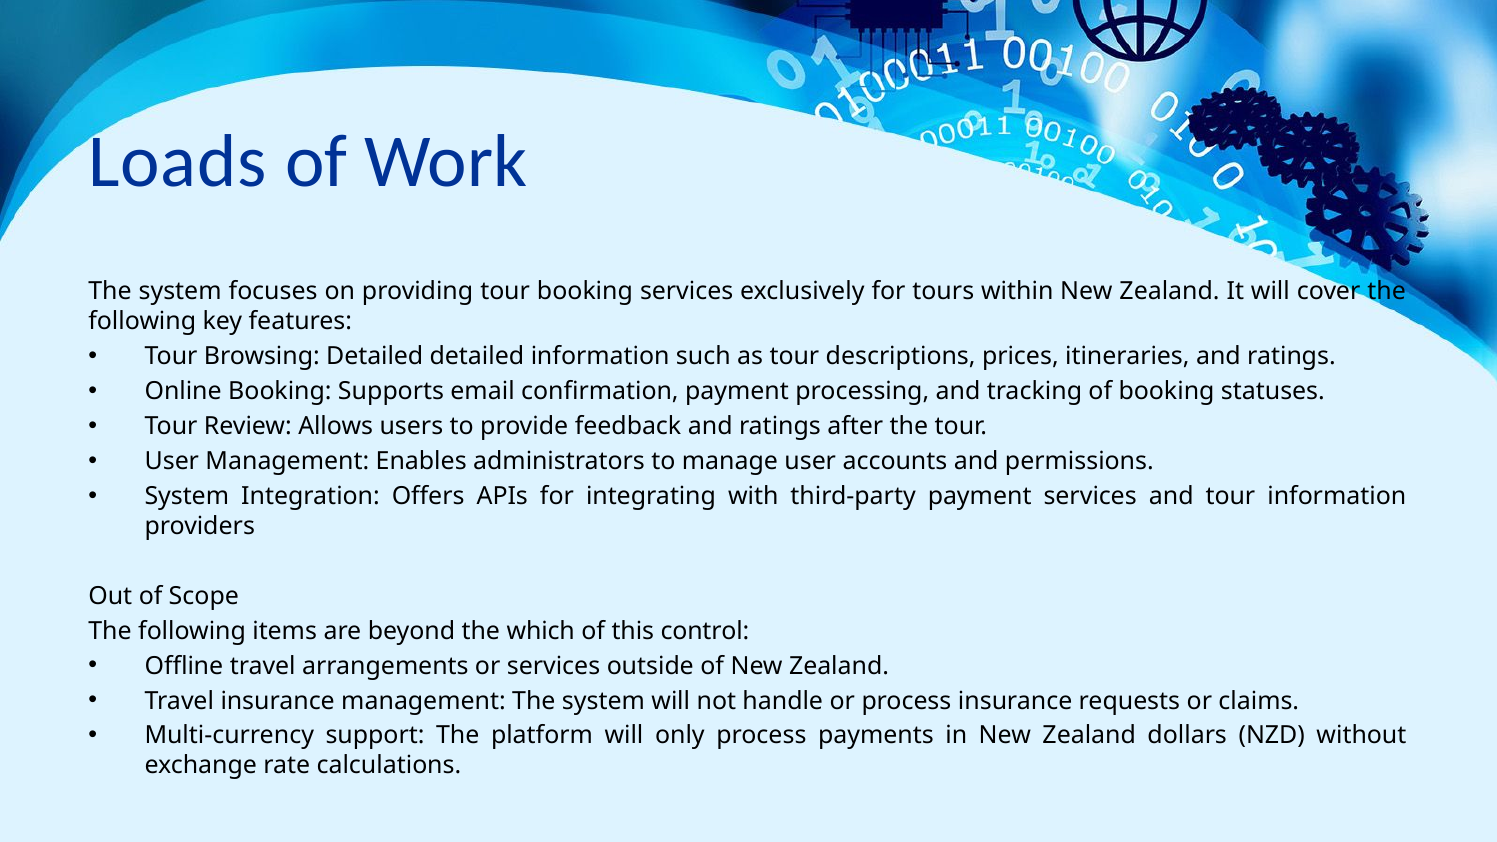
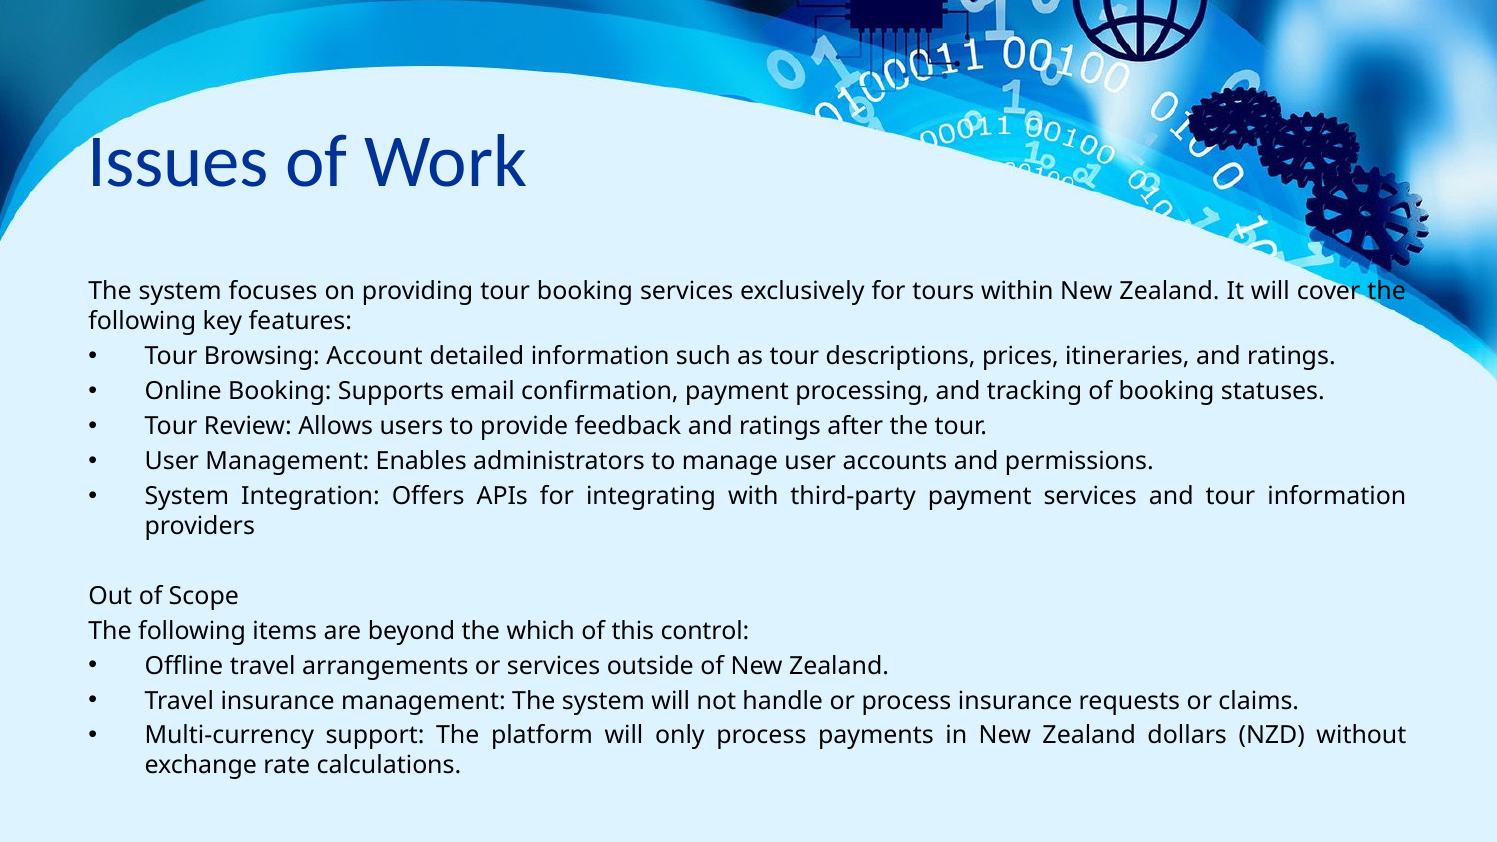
Loads: Loads -> Issues
Browsing Detailed: Detailed -> Account
